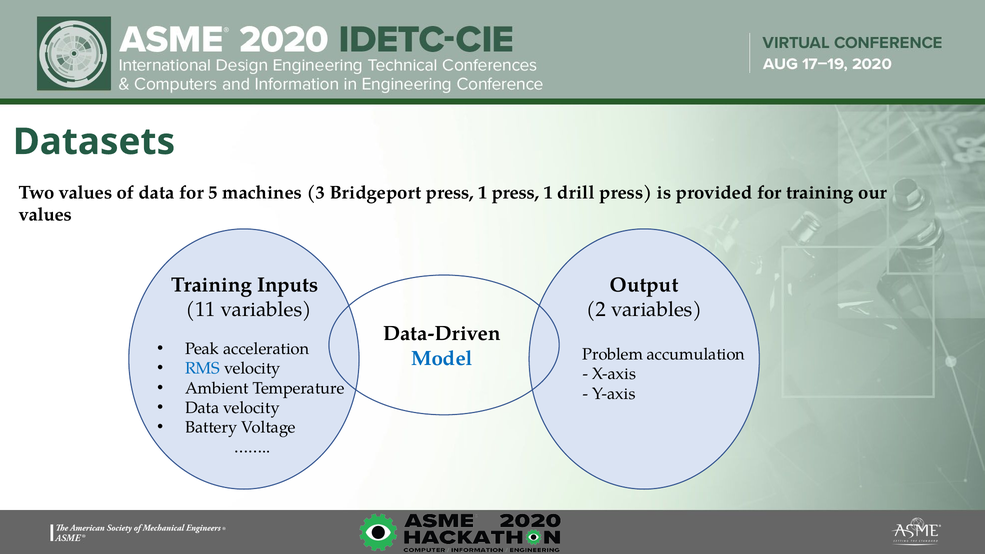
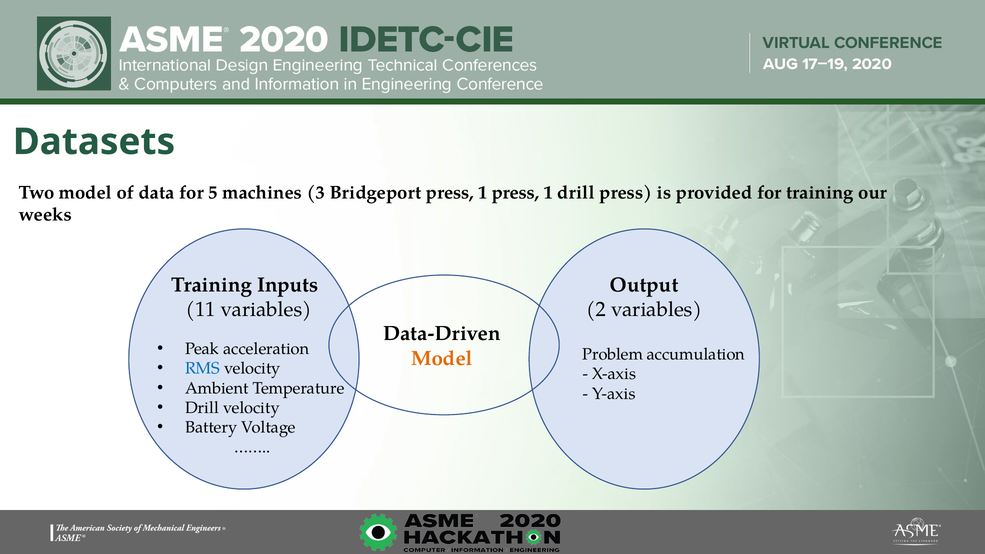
Two values: values -> model
values at (45, 215): values -> weeks
Model at (442, 358) colour: blue -> orange
Data at (202, 408): Data -> Drill
